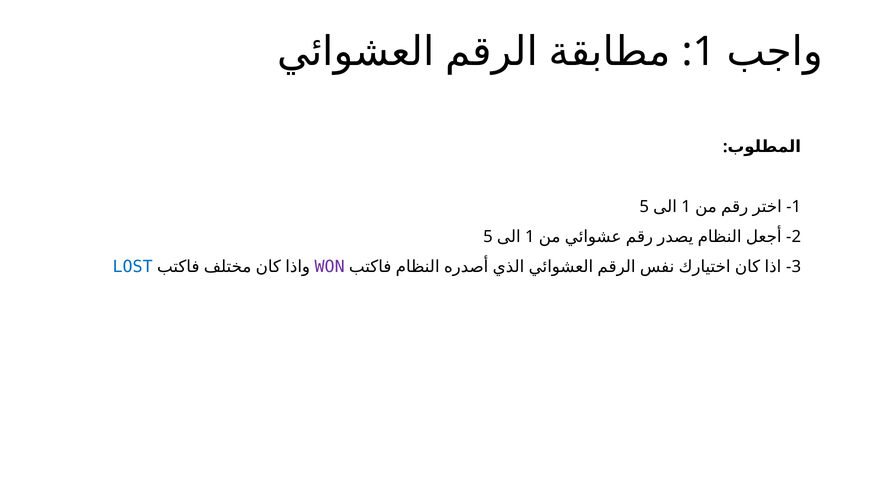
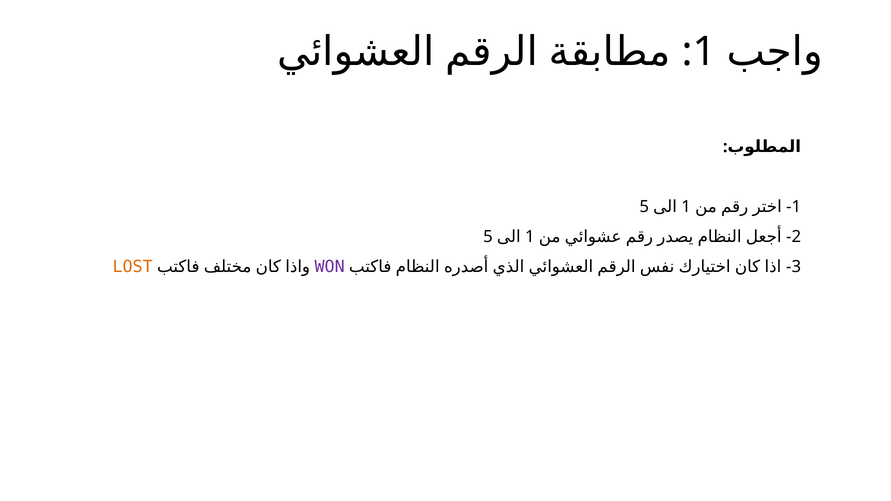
LOST colour: blue -> orange
